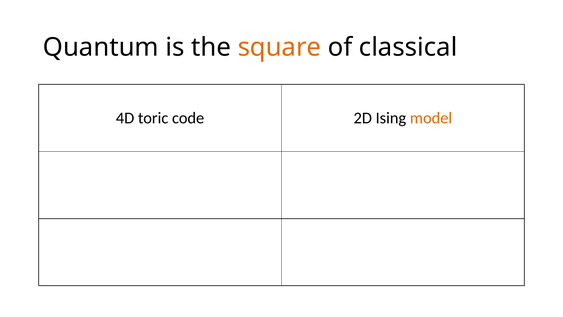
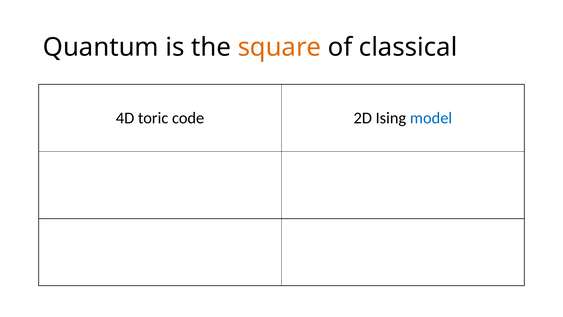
model colour: orange -> blue
